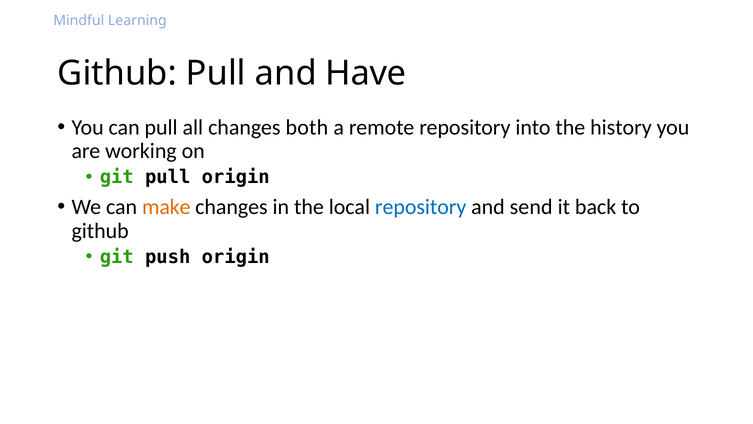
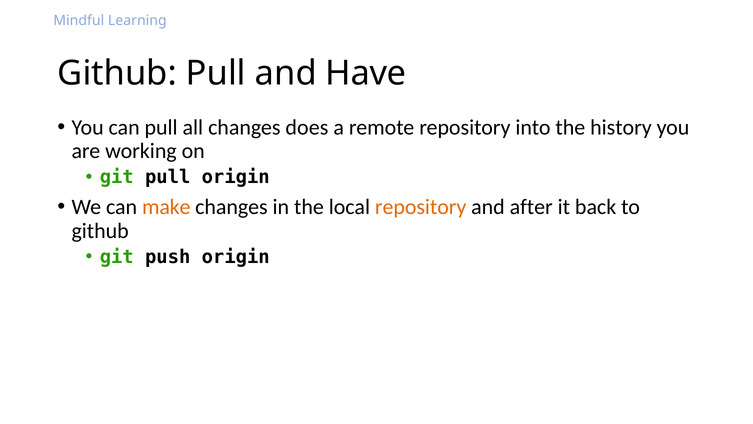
both: both -> does
repository at (421, 207) colour: blue -> orange
send: send -> after
